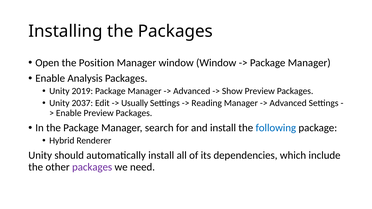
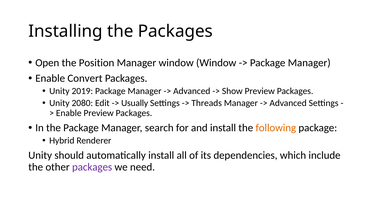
Analysis: Analysis -> Convert
2037: 2037 -> 2080
Reading: Reading -> Threads
following colour: blue -> orange
